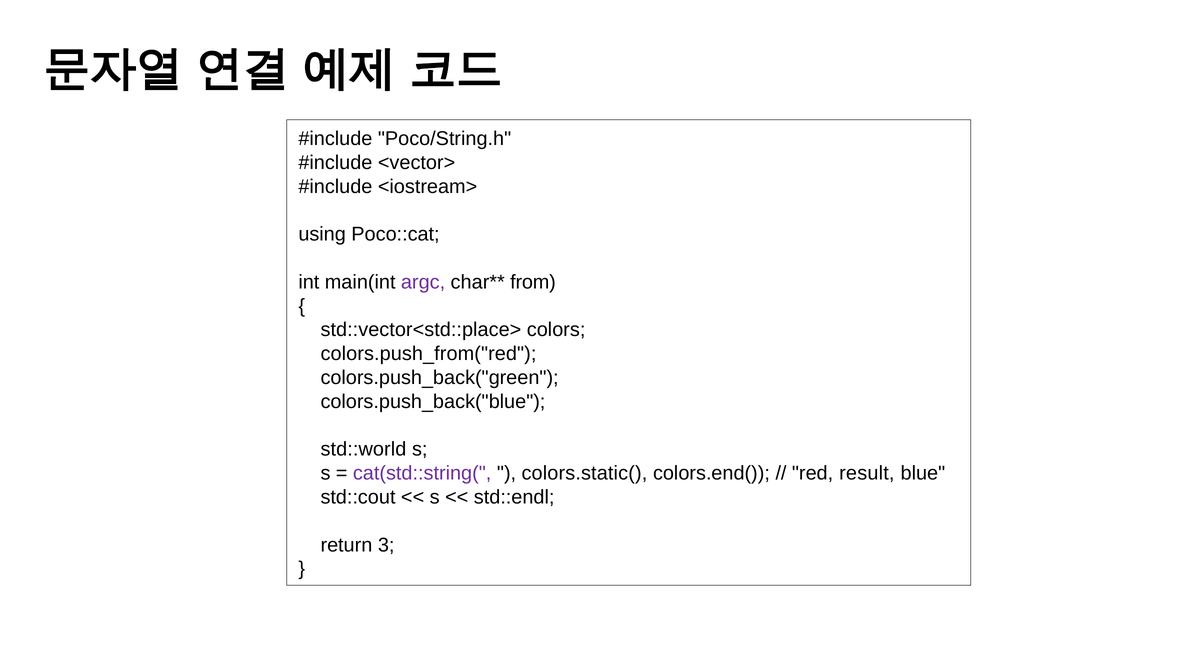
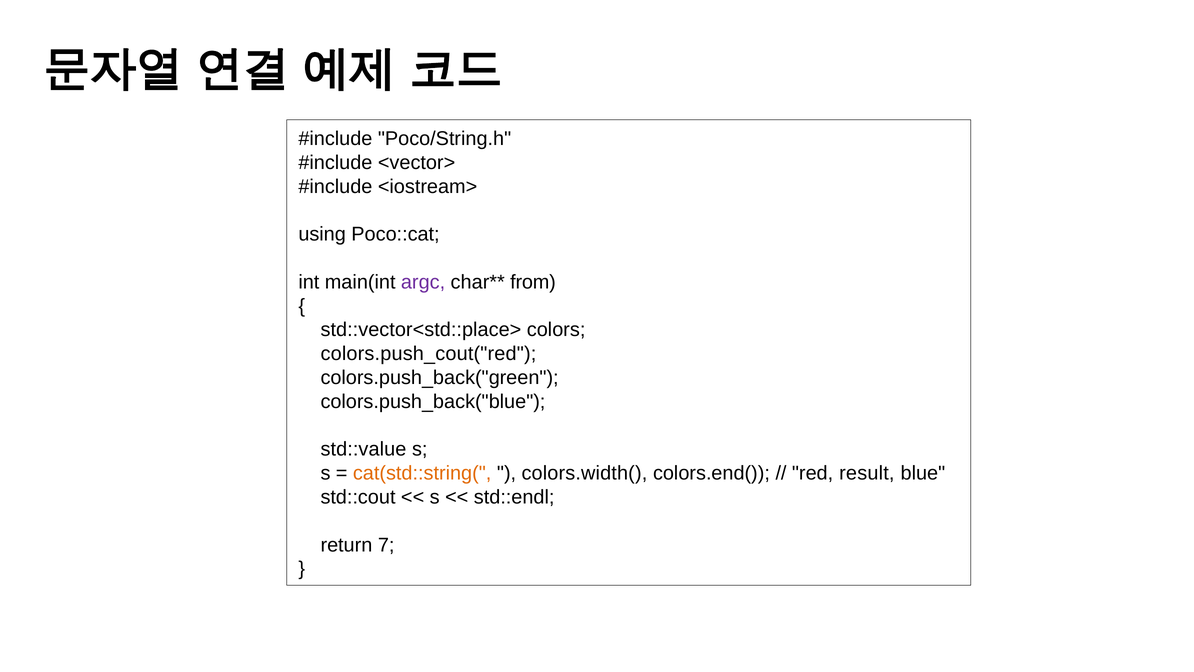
colors.push_from("red: colors.push_from("red -> colors.push_cout("red
std::world: std::world -> std::value
cat(std::string( colour: purple -> orange
colors.static(: colors.static( -> colors.width(
3: 3 -> 7
